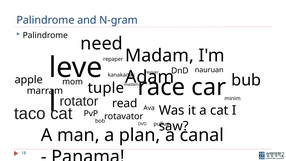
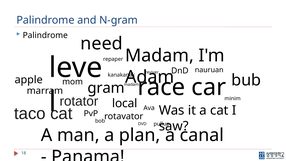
tuple: tuple -> gram
read: read -> local
